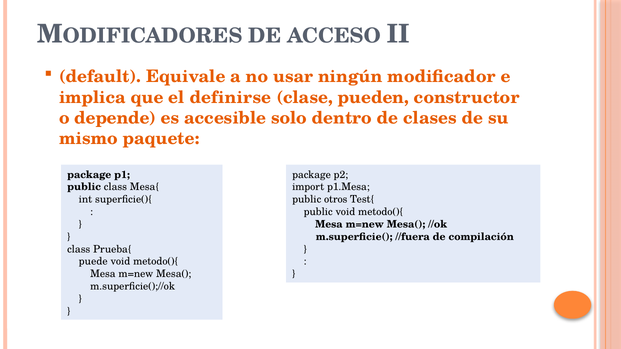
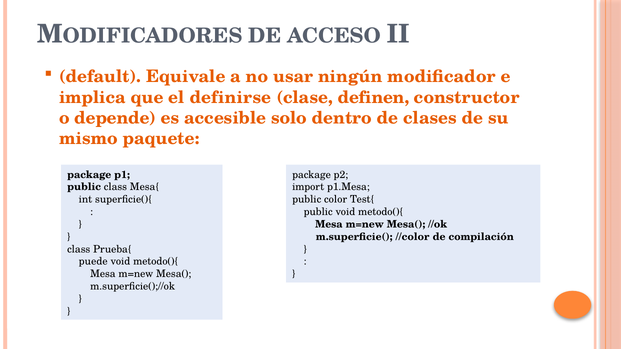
pueden: pueden -> definen
otros: otros -> color
//fuera: //fuera -> //color
